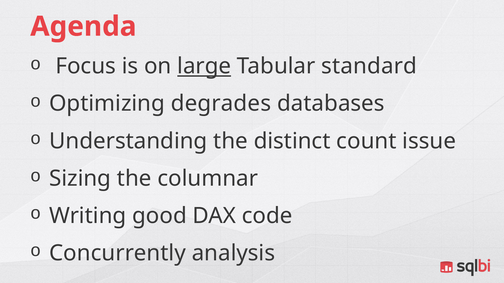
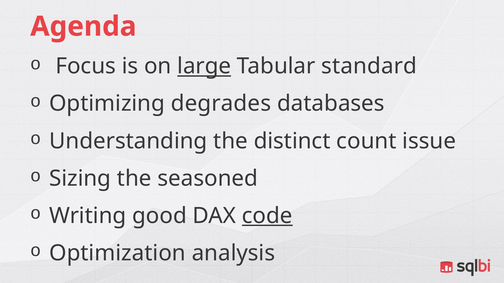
columnar: columnar -> seasoned
code underline: none -> present
Concurrently: Concurrently -> Optimization
